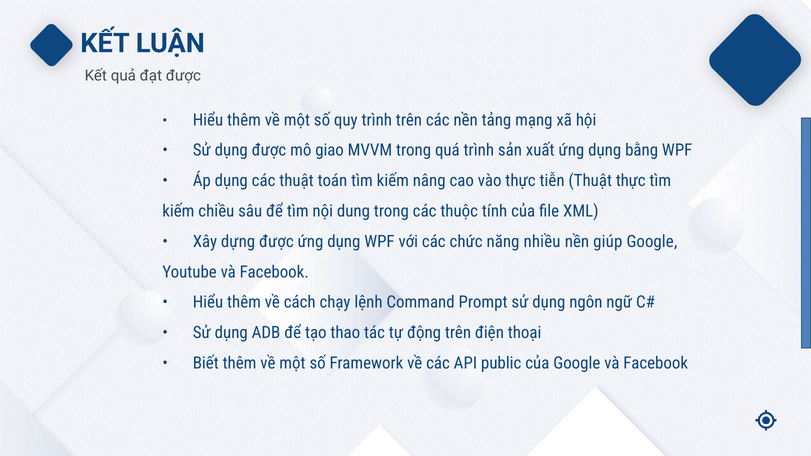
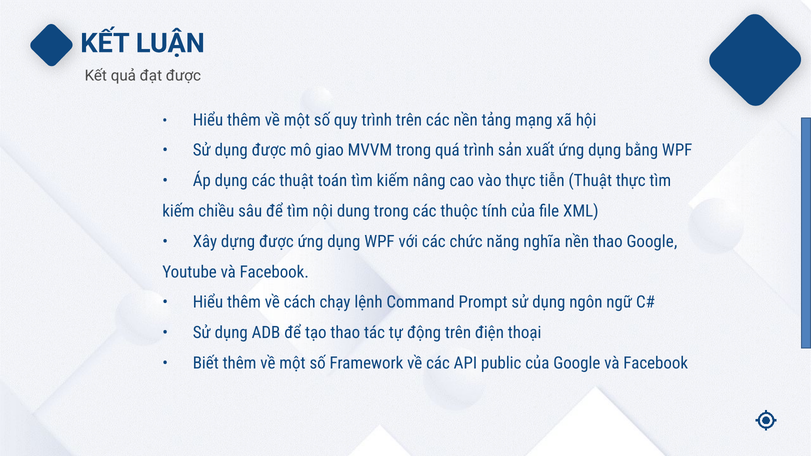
nhiều: nhiều -> nghĩa
nền giúp: giúp -> thao
